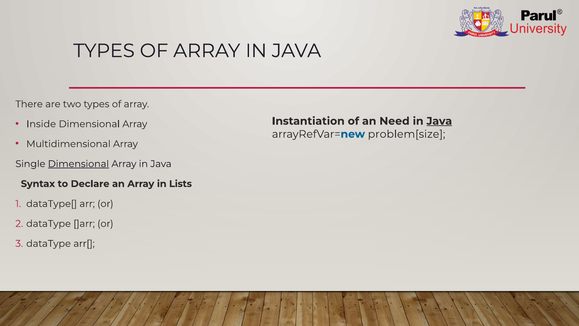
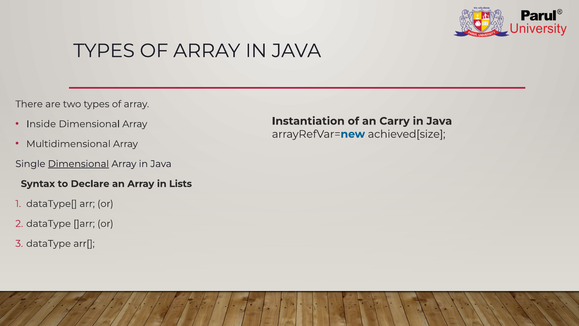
Need: Need -> Carry
Java at (439, 121) underline: present -> none
problem[size: problem[size -> achieved[size
